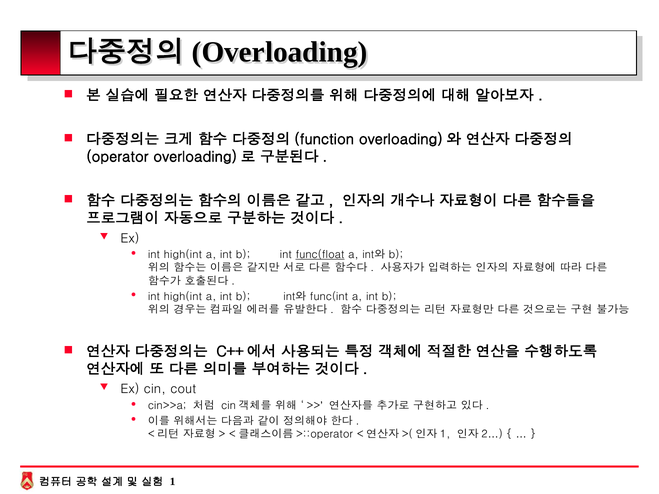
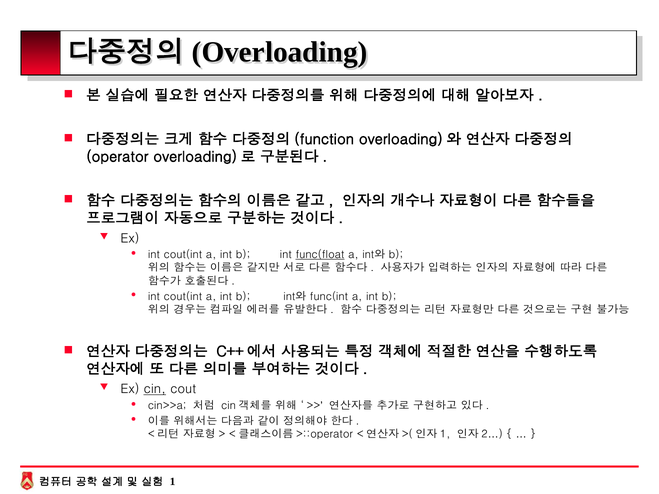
high(int at (183, 255): high(int -> cout(int
high(int at (183, 297): high(int -> cout(int
cin underline: none -> present
